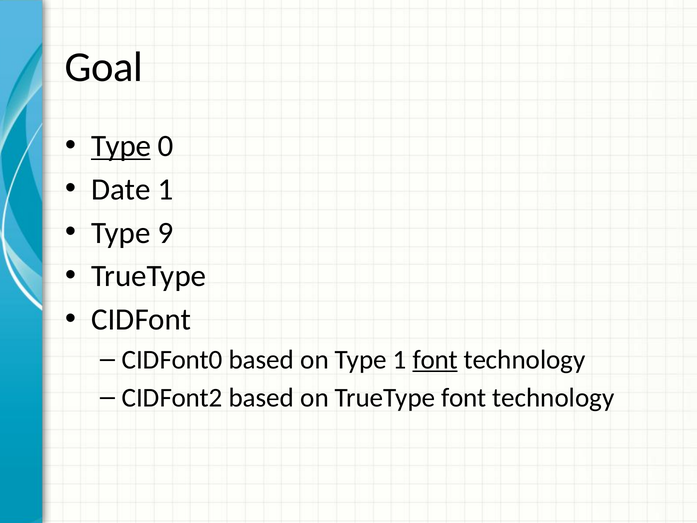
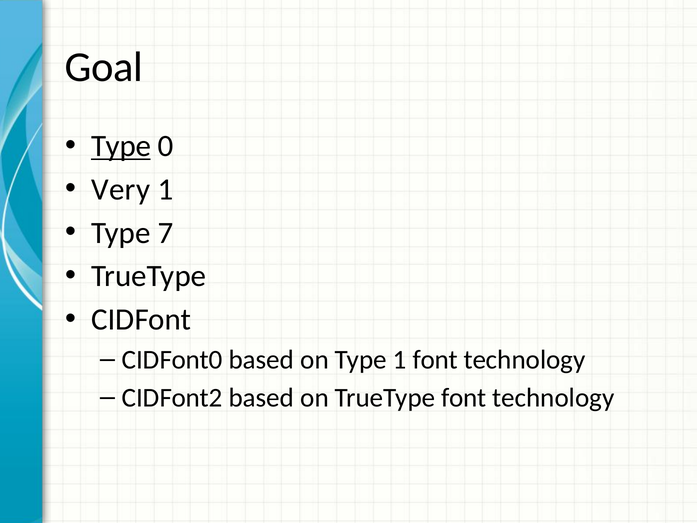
Date: Date -> Very
9: 9 -> 7
font at (435, 359) underline: present -> none
